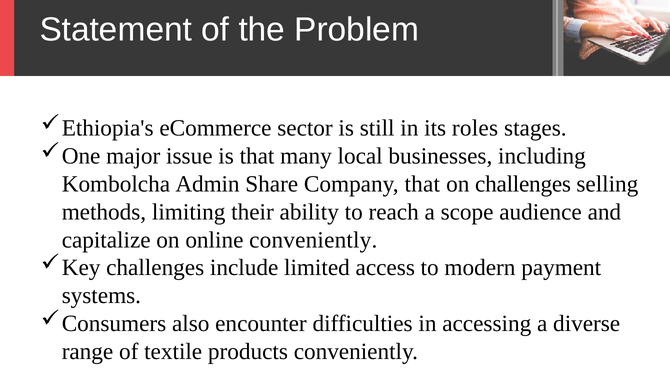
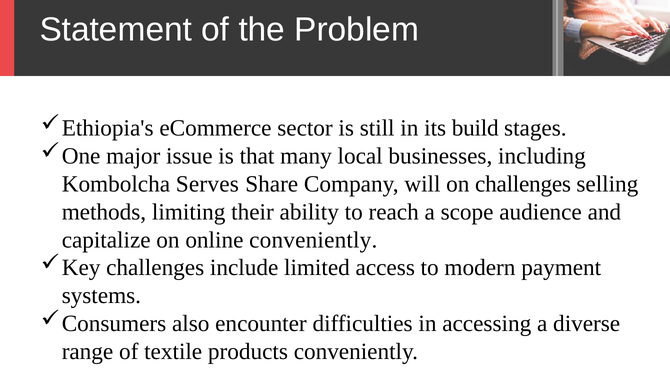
roles: roles -> build
Admin: Admin -> Serves
Company that: that -> will
